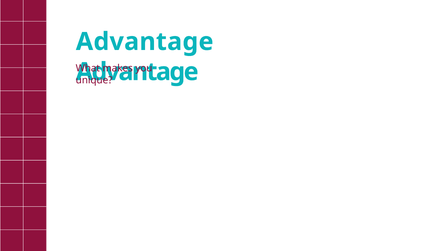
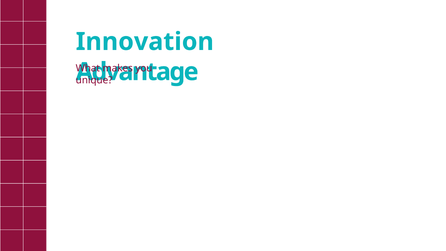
Advantage at (145, 42): Advantage -> Innovation
